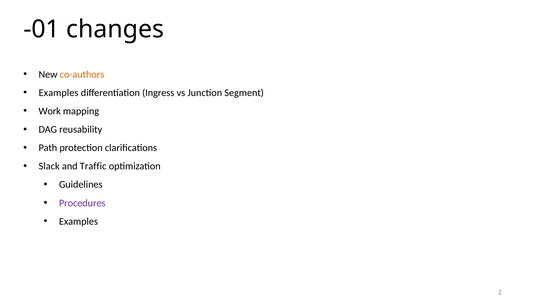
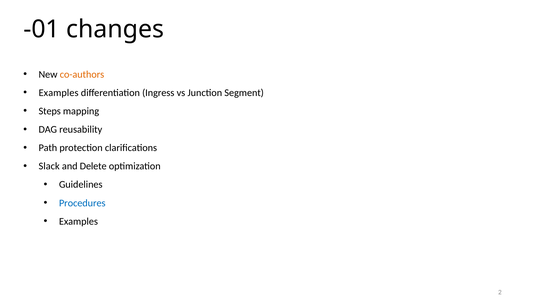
Work: Work -> Steps
Traffic: Traffic -> Delete
Procedures colour: purple -> blue
